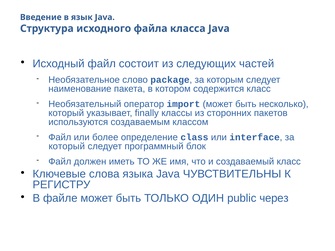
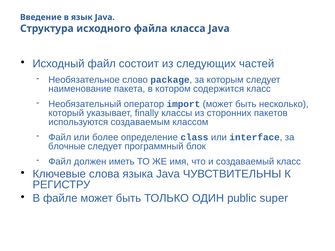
который at (67, 146): который -> блочные
через: через -> super
